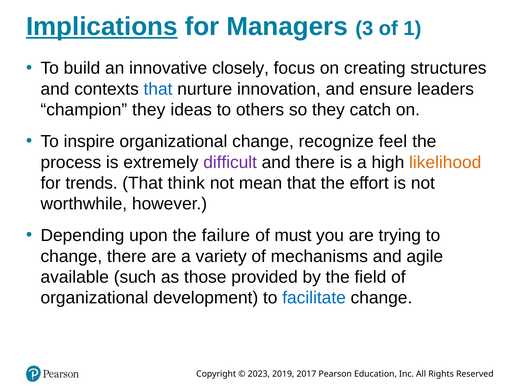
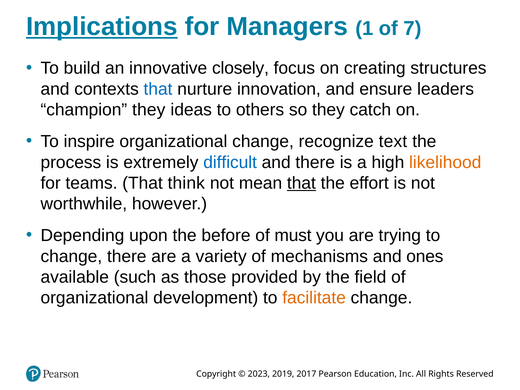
3: 3 -> 1
1: 1 -> 7
feel: feel -> text
difficult colour: purple -> blue
trends: trends -> teams
that at (301, 183) underline: none -> present
failure: failure -> before
agile: agile -> ones
facilitate colour: blue -> orange
